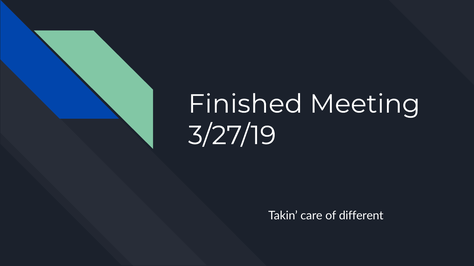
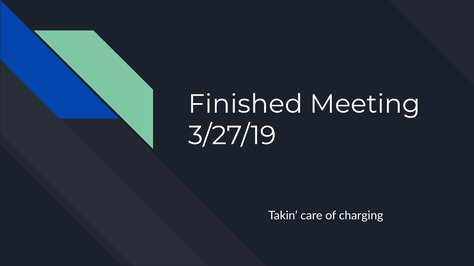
different: different -> charging
